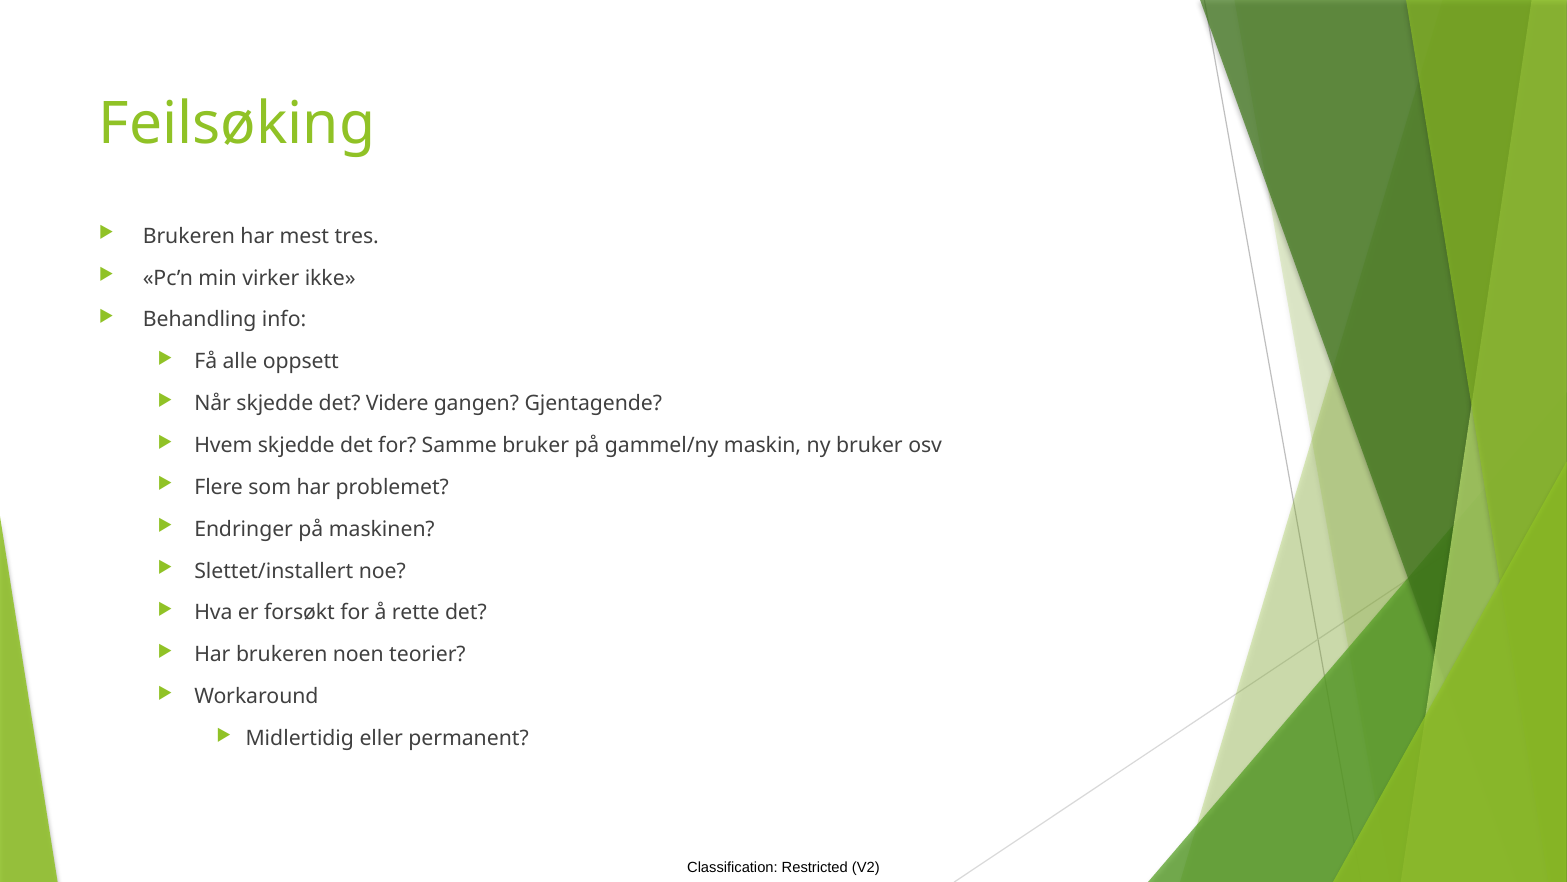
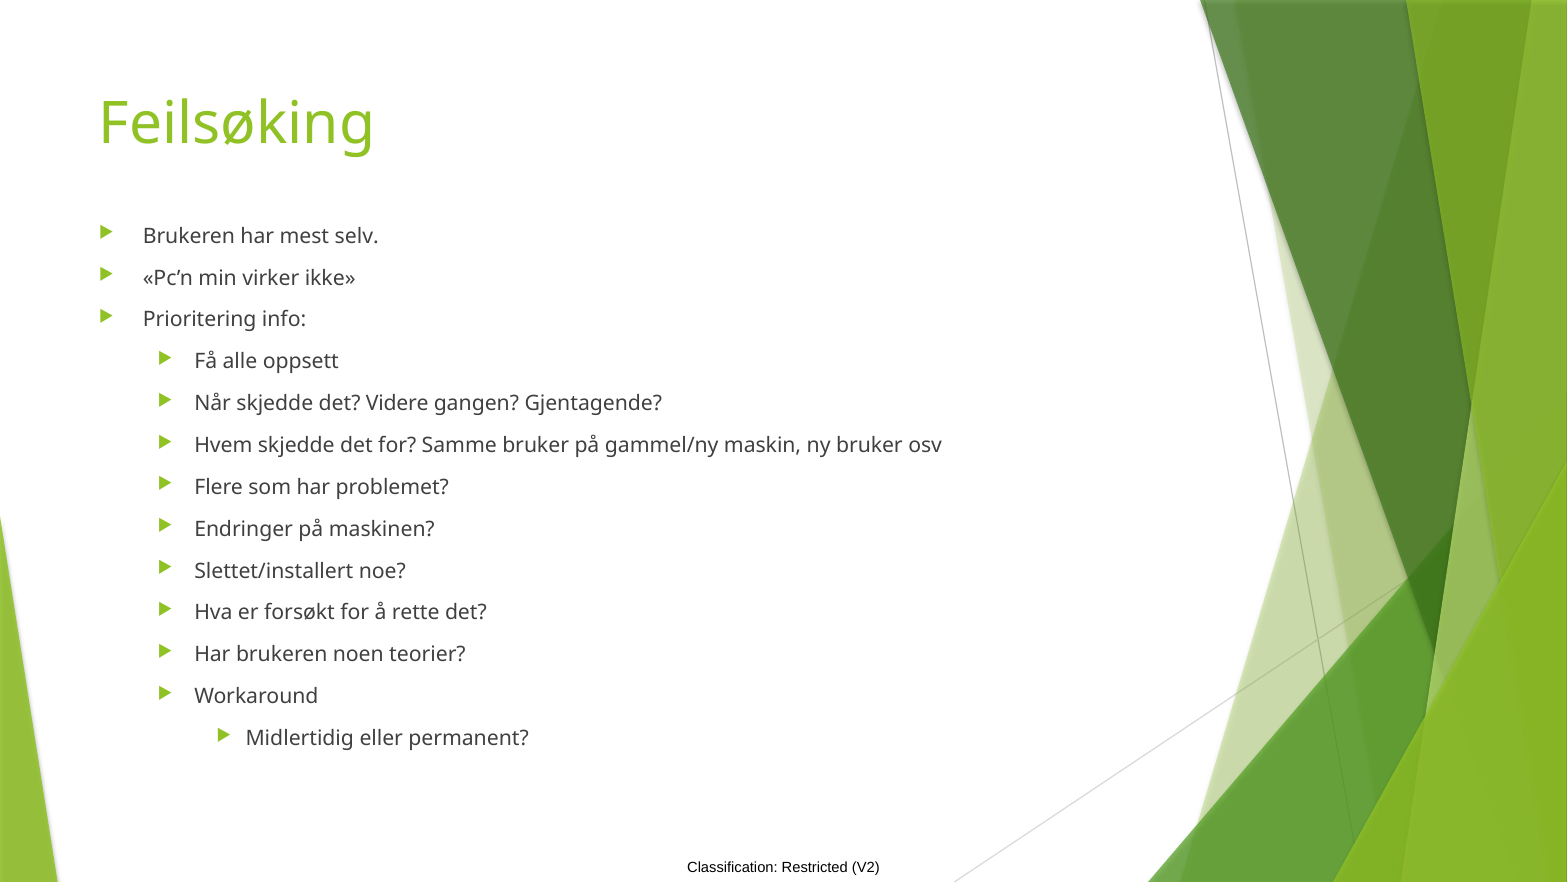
tres: tres -> selv
Behandling: Behandling -> Prioritering
